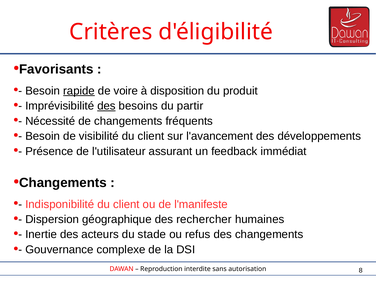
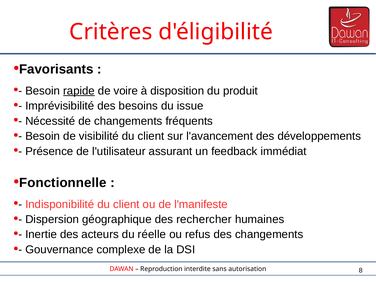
des at (106, 106) underline: present -> none
partir: partir -> issue
Changements at (63, 183): Changements -> Fonctionnelle
stade: stade -> réelle
